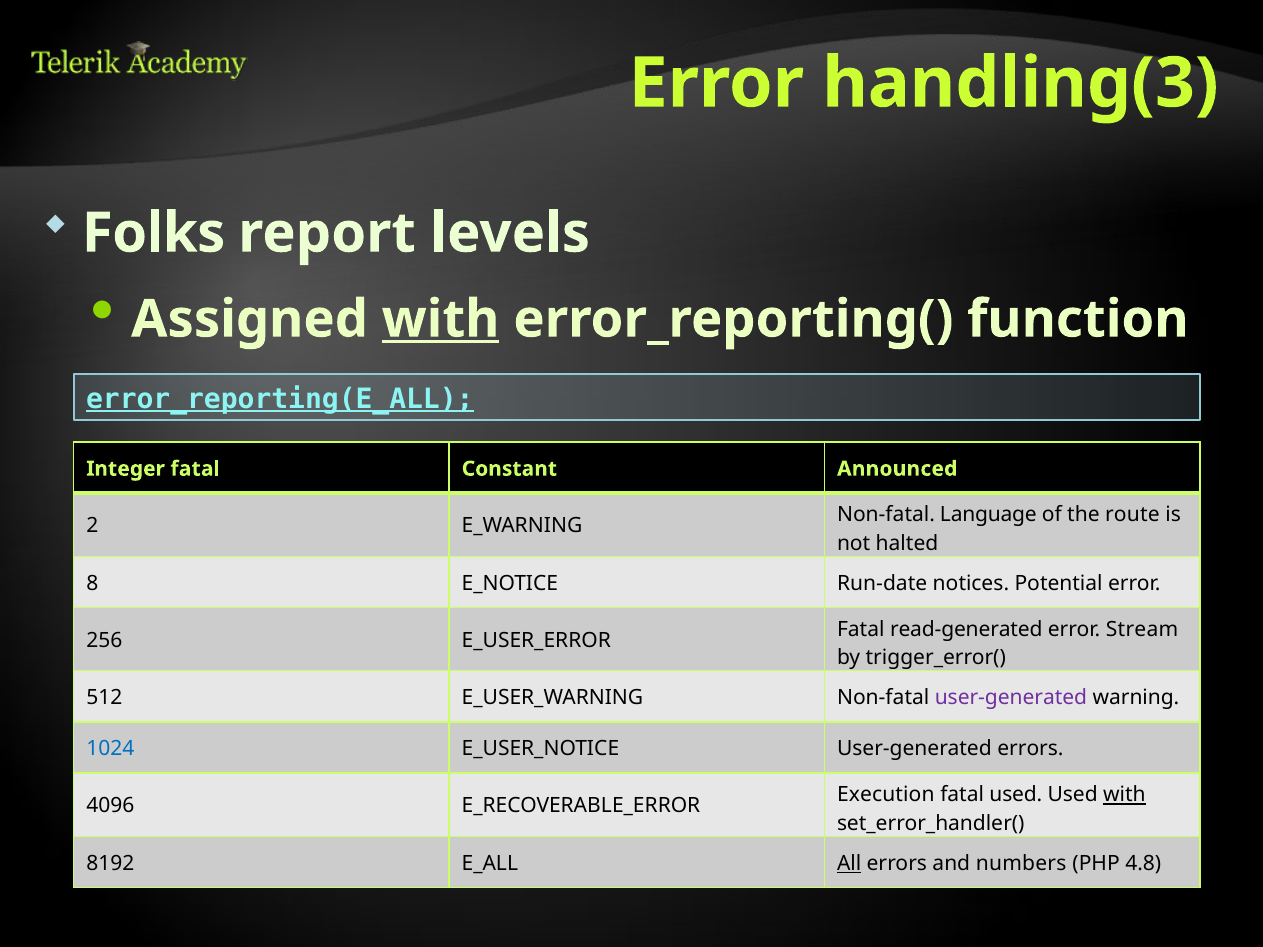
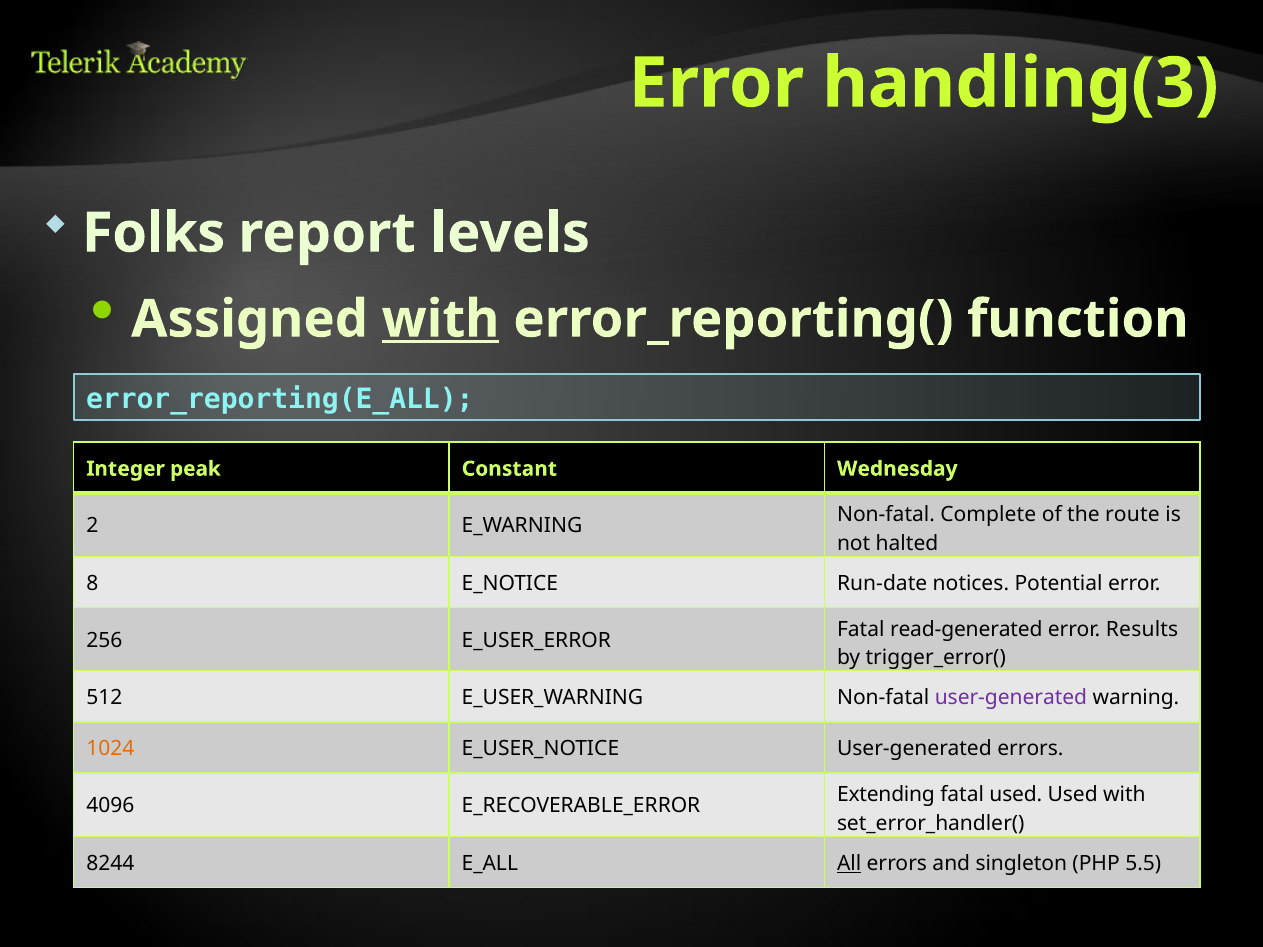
error_reporting(E_ALL underline: present -> none
Integer fatal: fatal -> peak
Announced: Announced -> Wednesday
Language: Language -> Complete
Stream: Stream -> Results
1024 colour: blue -> orange
Execution: Execution -> Extending
with at (1124, 795) underline: present -> none
8192: 8192 -> 8244
numbers: numbers -> singleton
4.8: 4.8 -> 5.5
